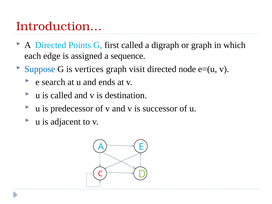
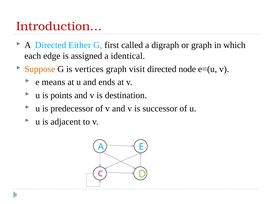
Points: Points -> Either
sequence: sequence -> identical
Suppose colour: blue -> orange
search: search -> means
is called: called -> points
